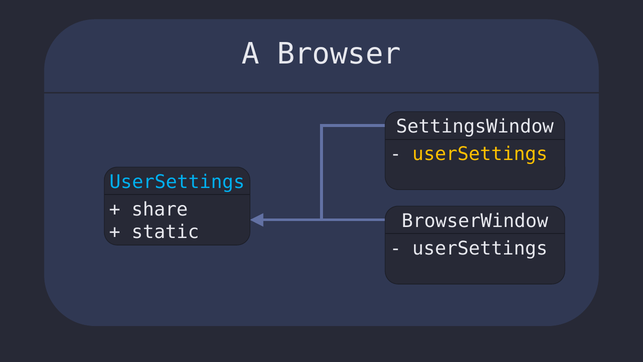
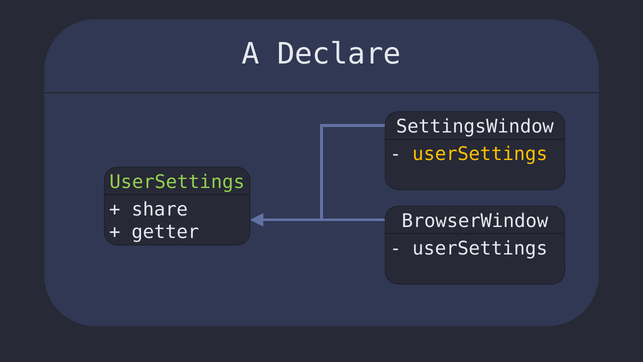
Browser: Browser -> Declare
UserSettings at (177, 182) colour: light blue -> light green
static: static -> getter
